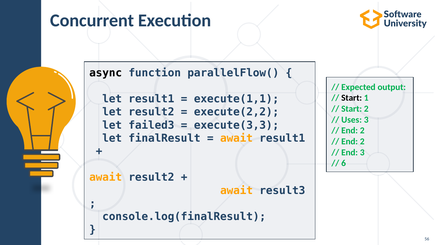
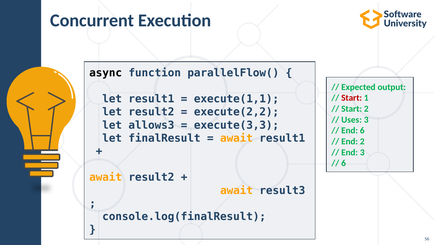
Start at (352, 98) colour: black -> red
failed3: failed3 -> allows3
2 at (362, 130): 2 -> 6
